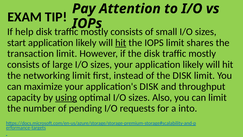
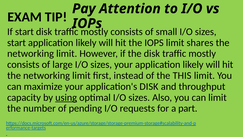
If help: help -> start
hit at (121, 43) underline: present -> none
transaction at (31, 54): transaction -> networking
of the DISK: DISK -> THIS
into: into -> part
